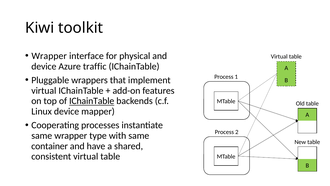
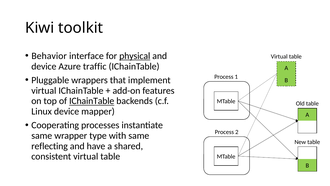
Wrapper at (49, 56): Wrapper -> Behavior
physical underline: none -> present
container: container -> reflecting
